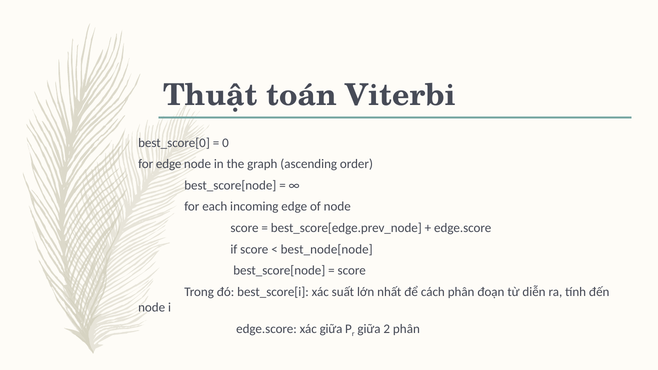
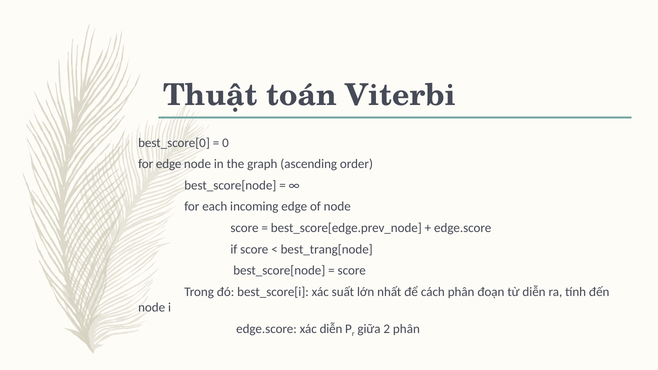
best_node[node: best_node[node -> best_trang[node
xác giữa: giữa -> diễn
